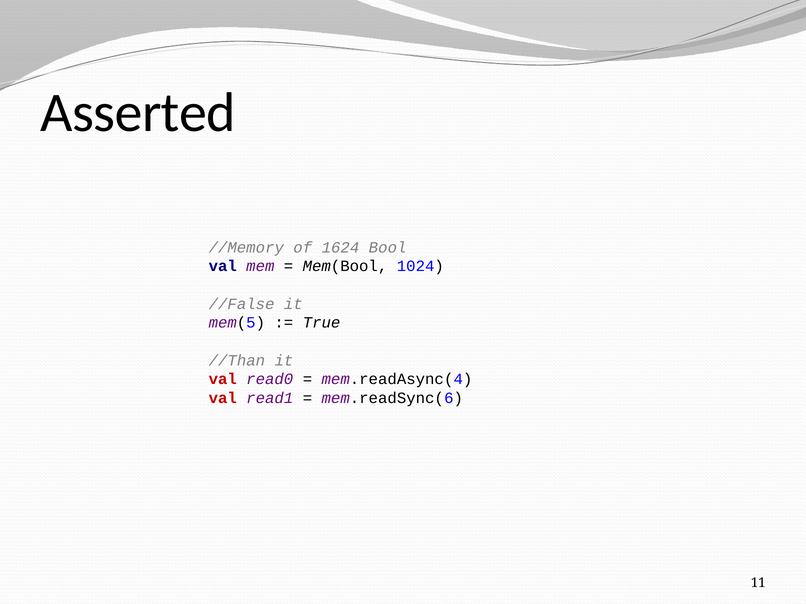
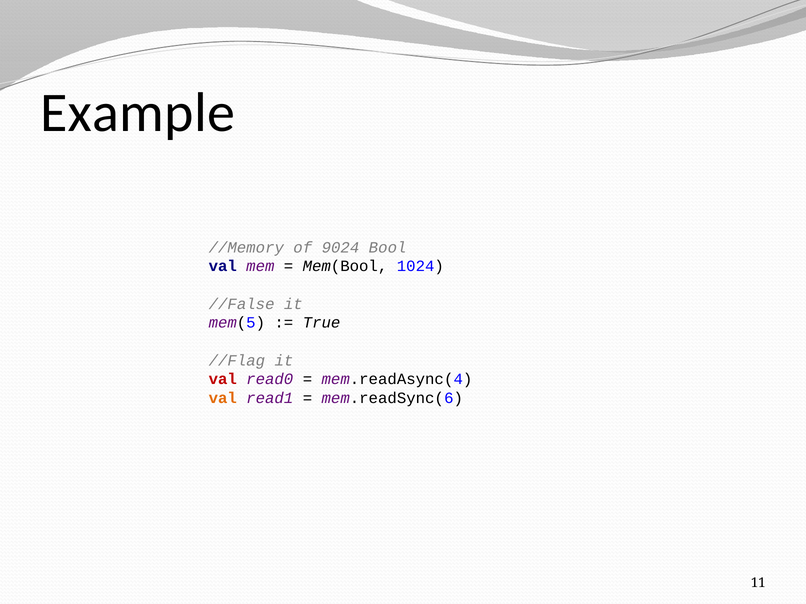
Asserted: Asserted -> Example
1624: 1624 -> 9024
//Than: //Than -> //Flag
val at (223, 398) colour: red -> orange
